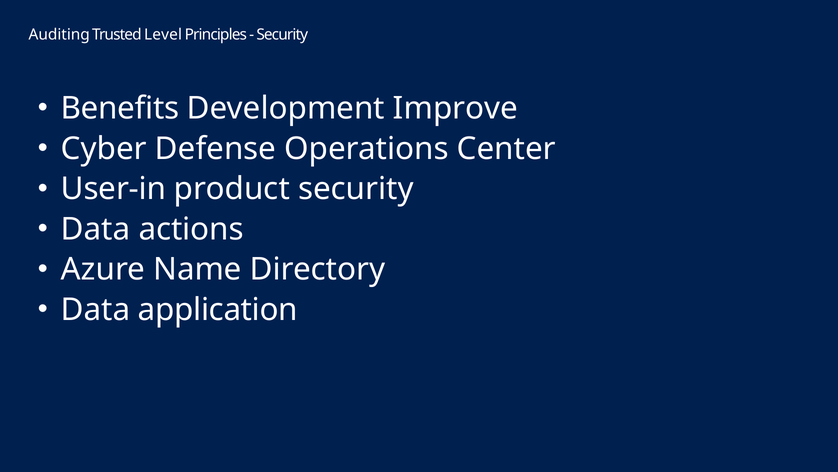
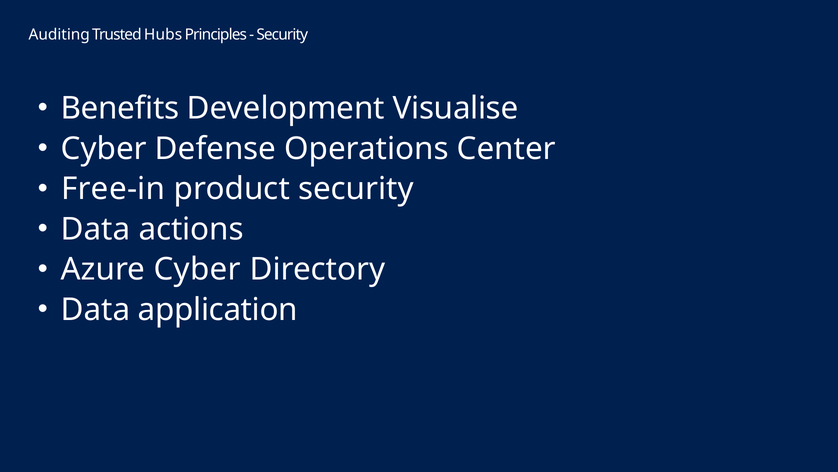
Level: Level -> Hubs
Improve: Improve -> Visualise
User-in: User-in -> Free-in
Azure Name: Name -> Cyber
